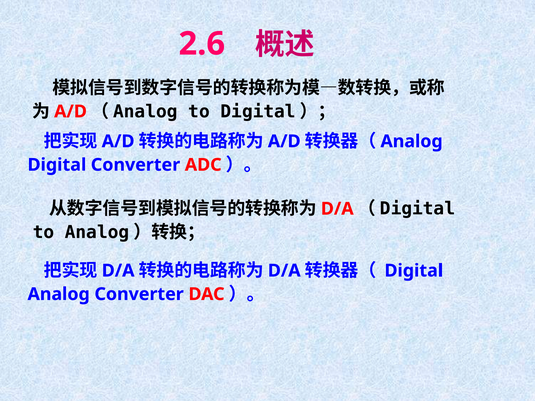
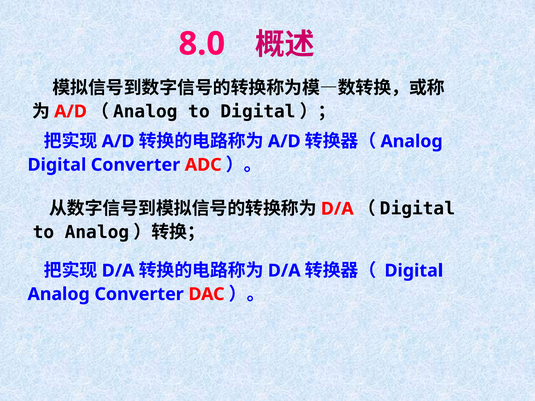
2.6: 2.6 -> 8.0
